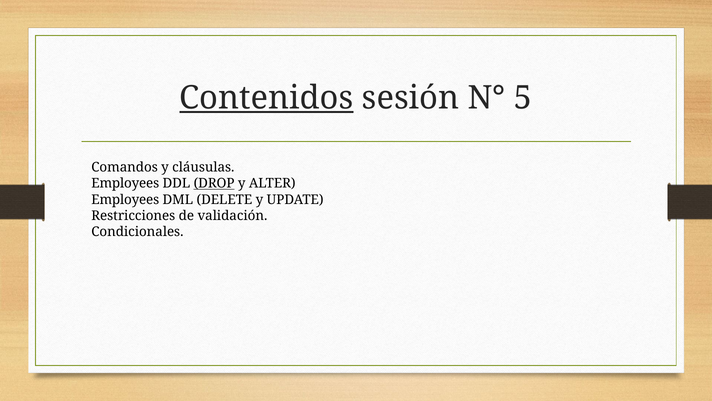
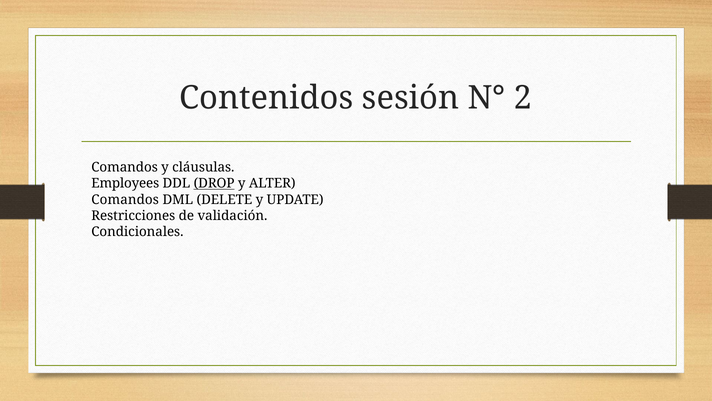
Contenidos underline: present -> none
5: 5 -> 2
Employees at (125, 199): Employees -> Comandos
